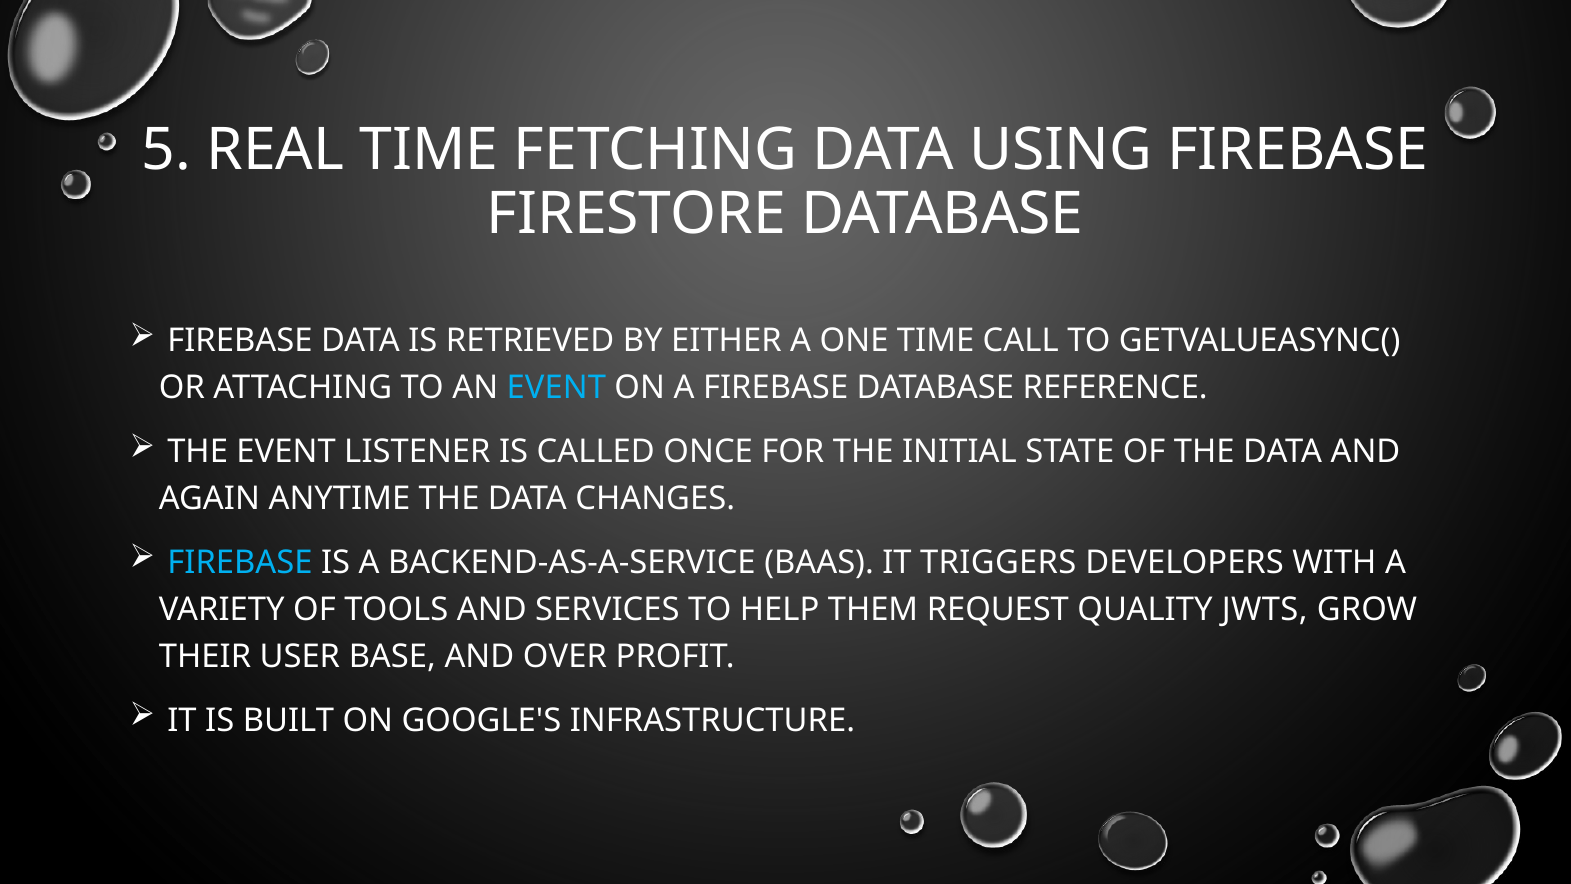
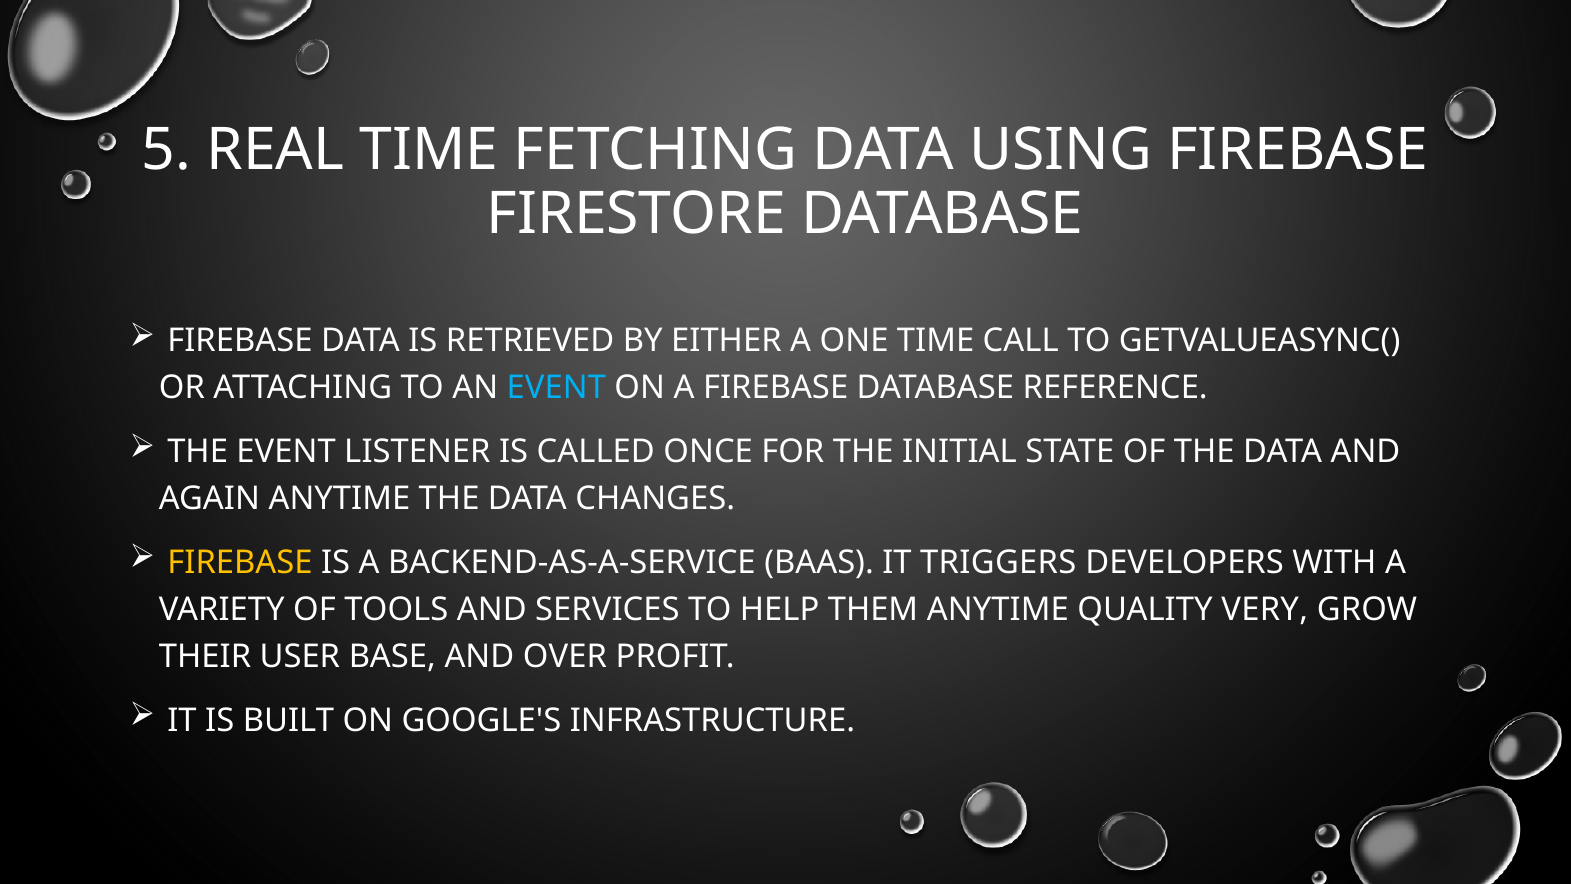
FIREBASE at (240, 562) colour: light blue -> yellow
THEM REQUEST: REQUEST -> ANYTIME
JWTS: JWTS -> VERY
